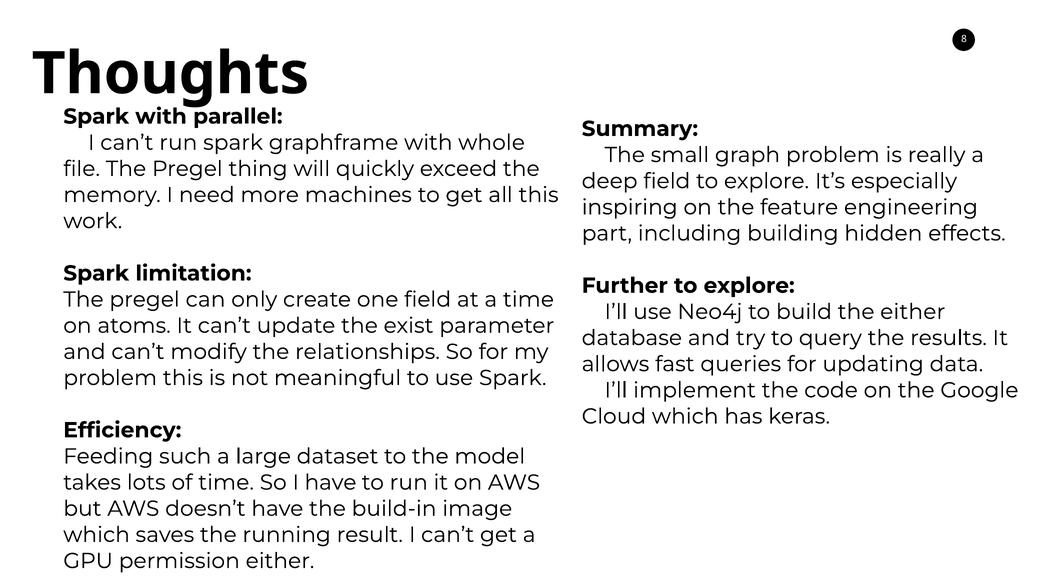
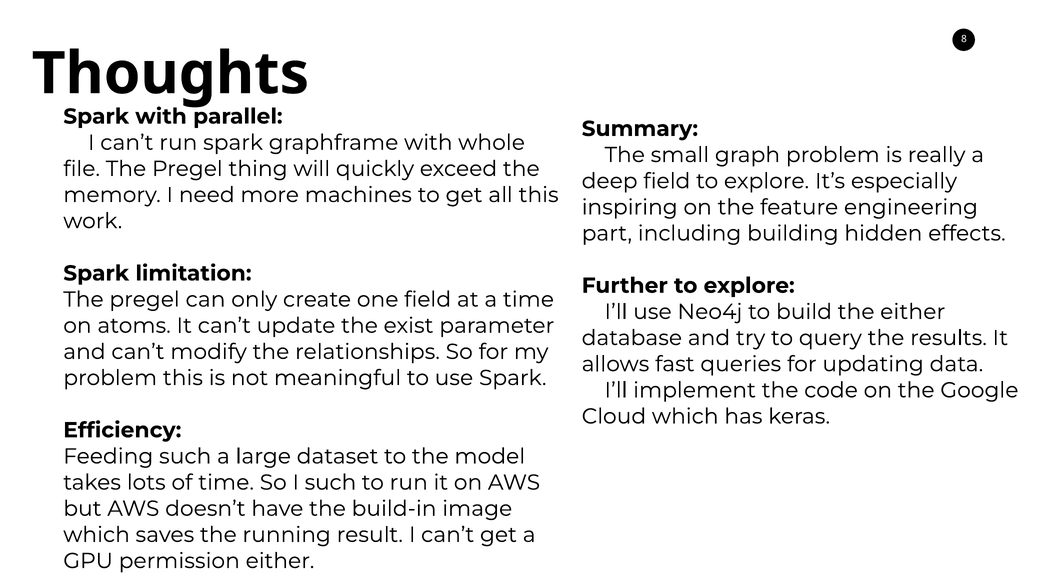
I have: have -> such
